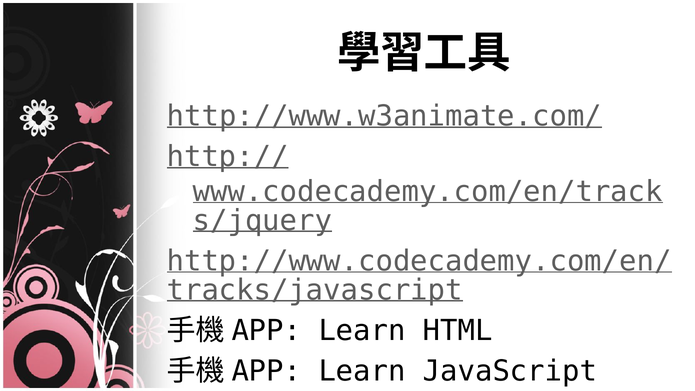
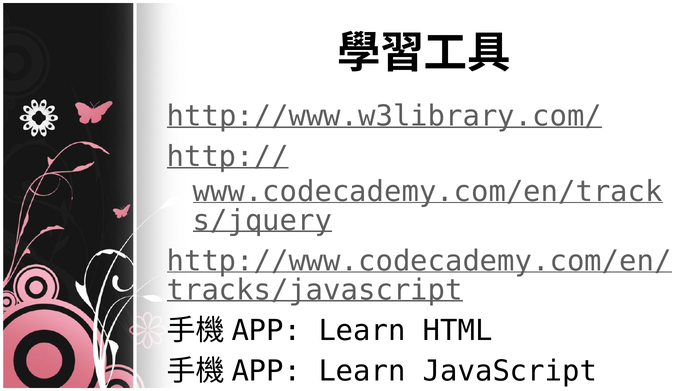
http://www.w3animate.com/: http://www.w3animate.com/ -> http://www.w3library.com/
